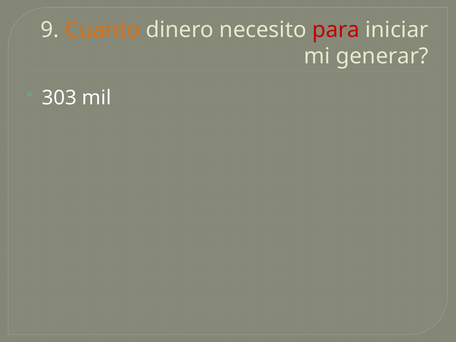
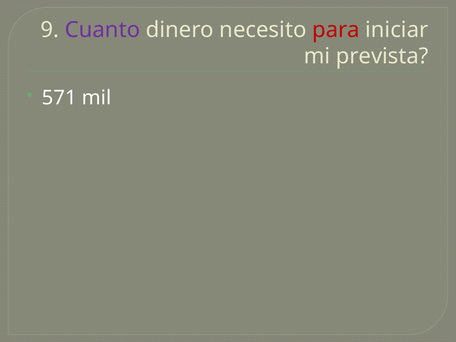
Cuanto colour: orange -> purple
generar: generar -> prevista
303: 303 -> 571
